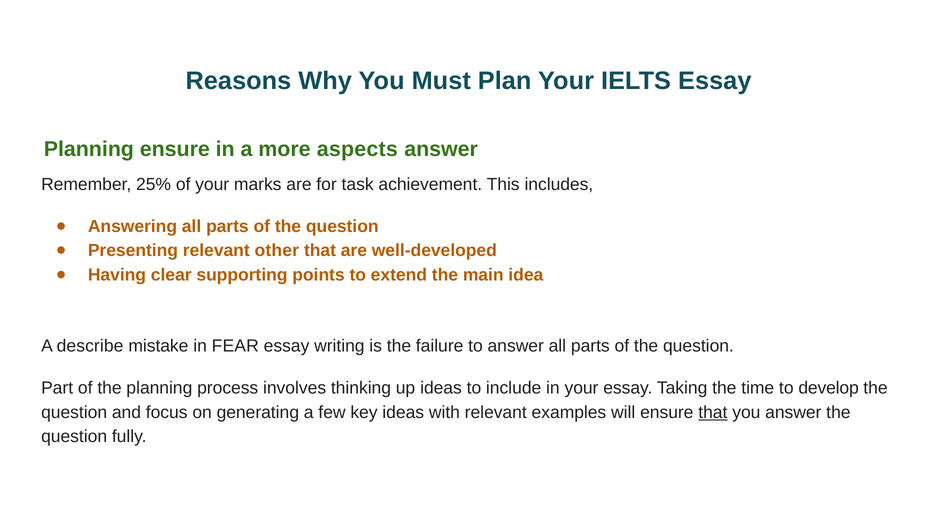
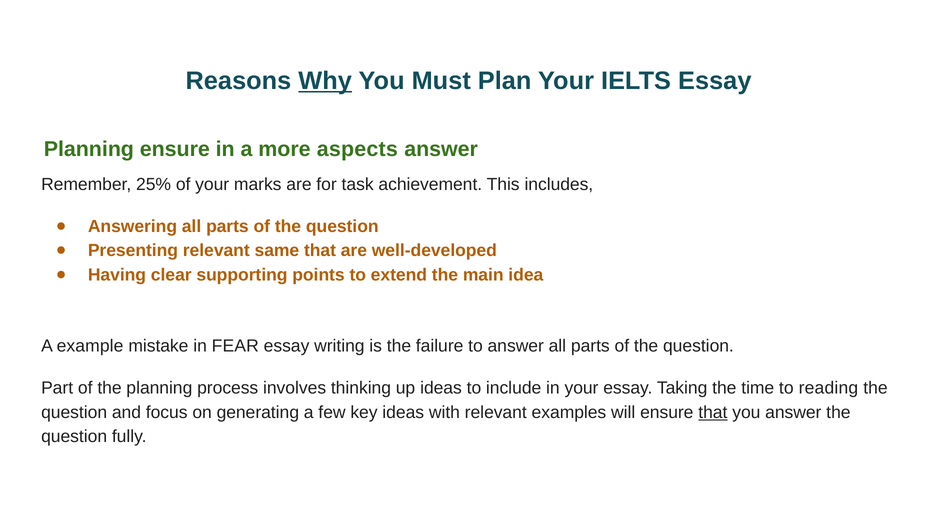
Why underline: none -> present
other: other -> same
describe: describe -> example
develop: develop -> reading
